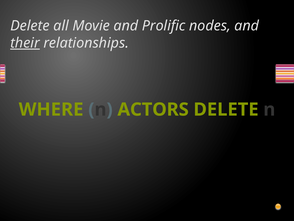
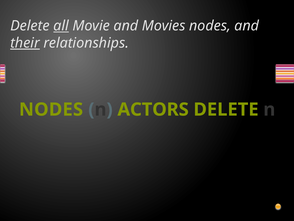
all underline: none -> present
Prolific: Prolific -> Movies
WHERE at (51, 109): WHERE -> NODES
